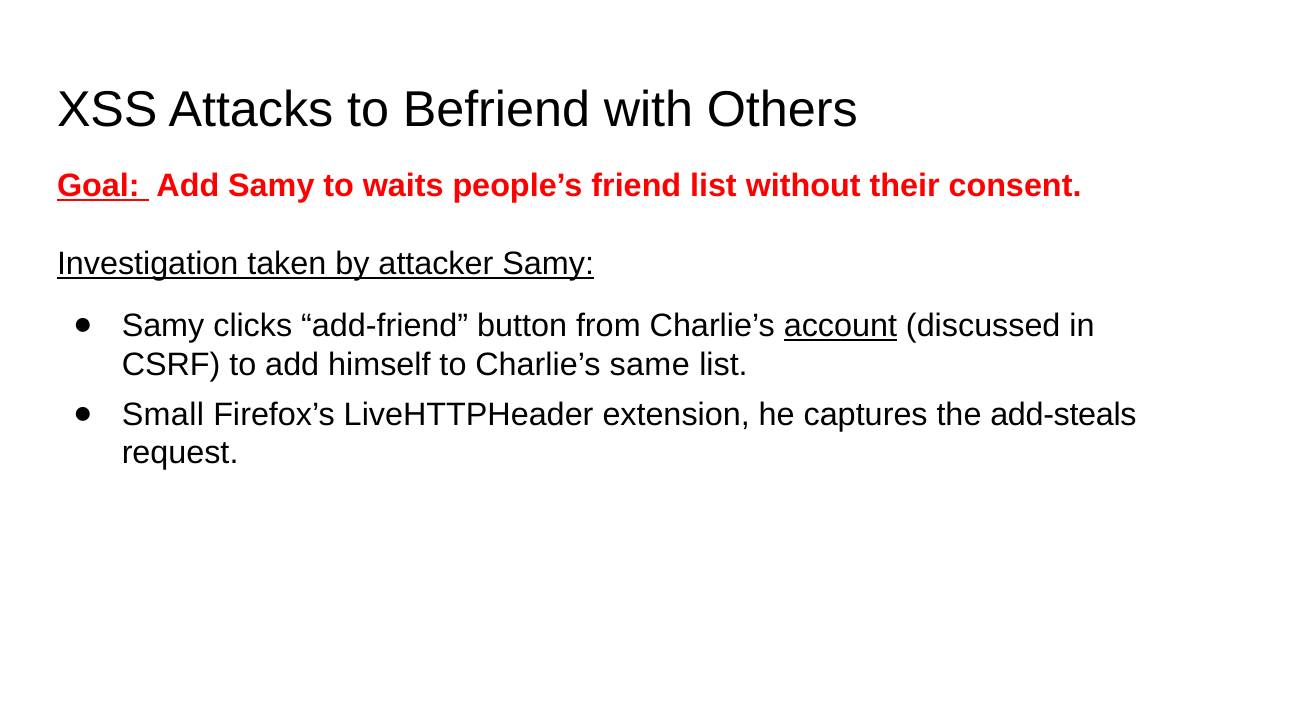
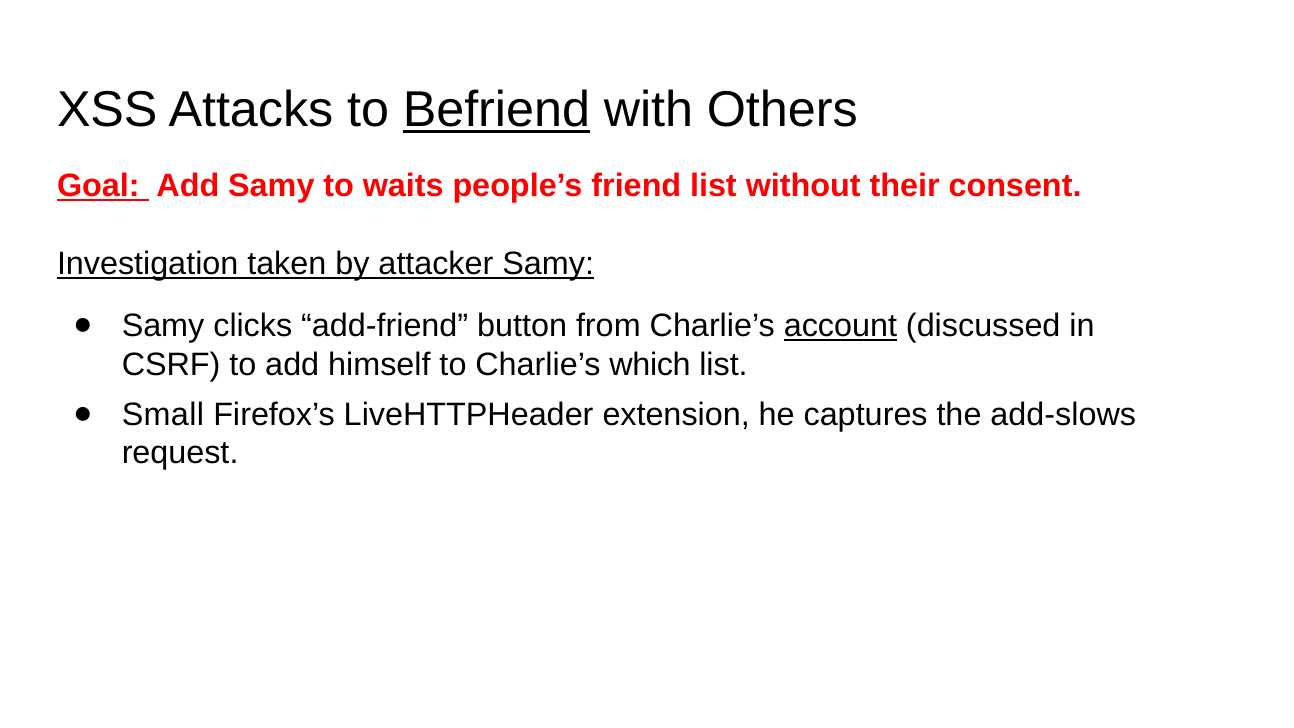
Befriend underline: none -> present
same: same -> which
add-steals: add-steals -> add-slows
